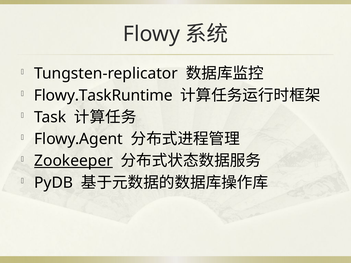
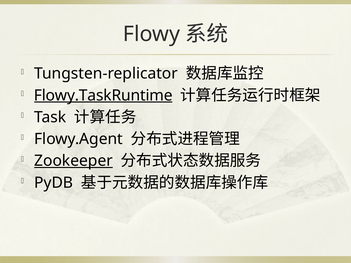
Flowy.TaskRuntime underline: none -> present
